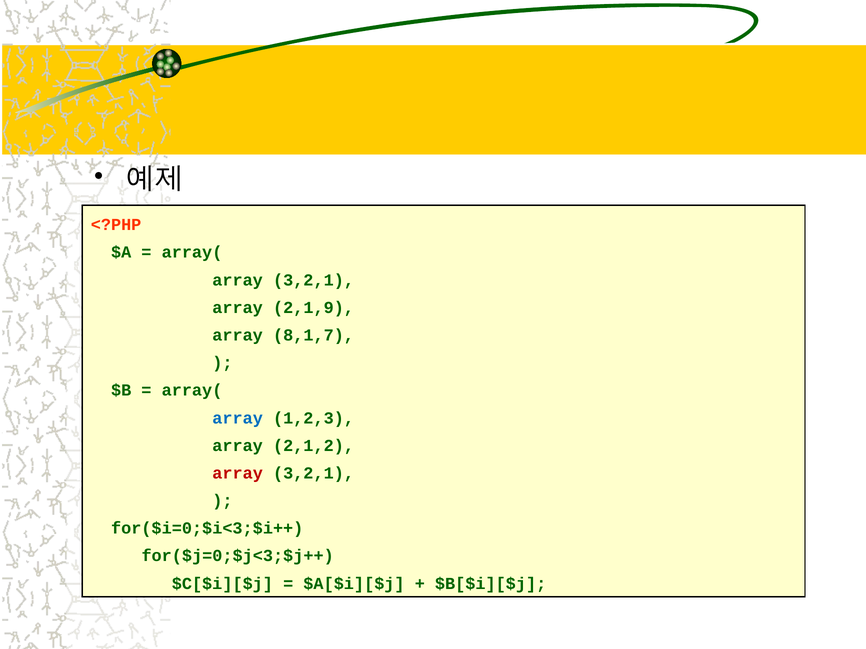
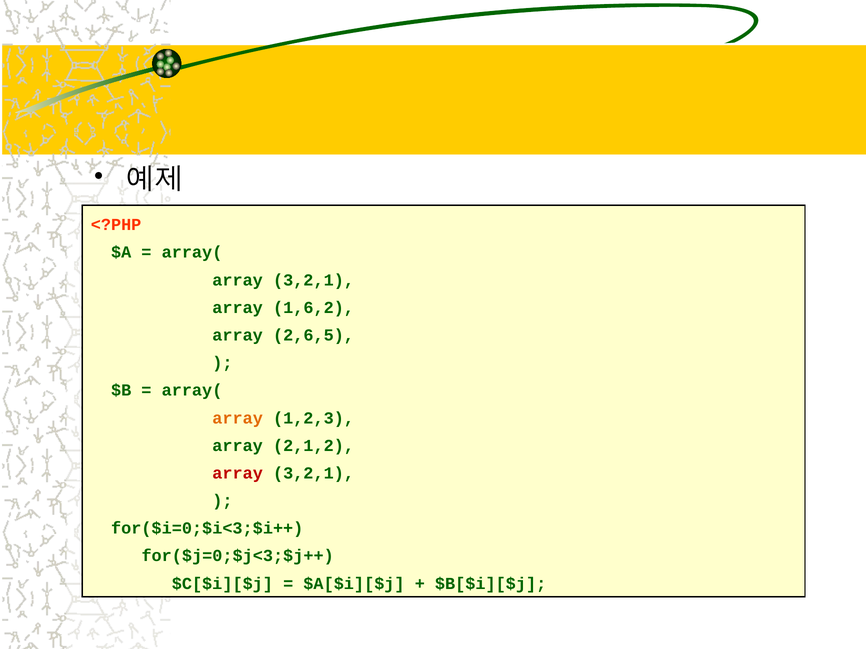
2,1,9: 2,1,9 -> 1,6,2
8,1,7: 8,1,7 -> 2,6,5
array at (238, 418) colour: blue -> orange
